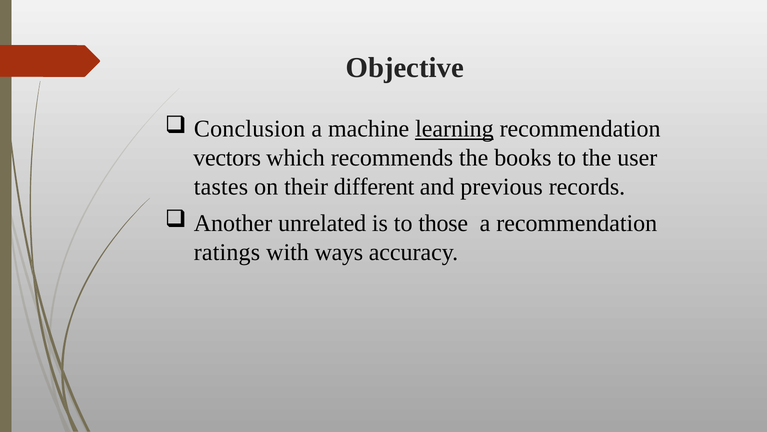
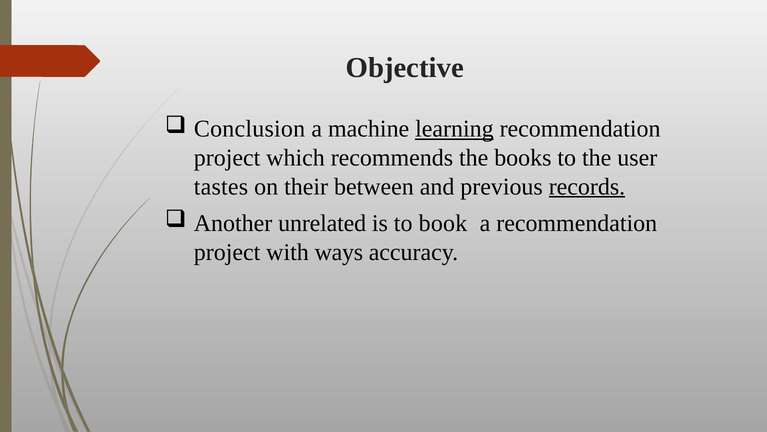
vectors at (227, 158): vectors -> project
different: different -> between
records underline: none -> present
those: those -> book
ratings at (227, 252): ratings -> project
